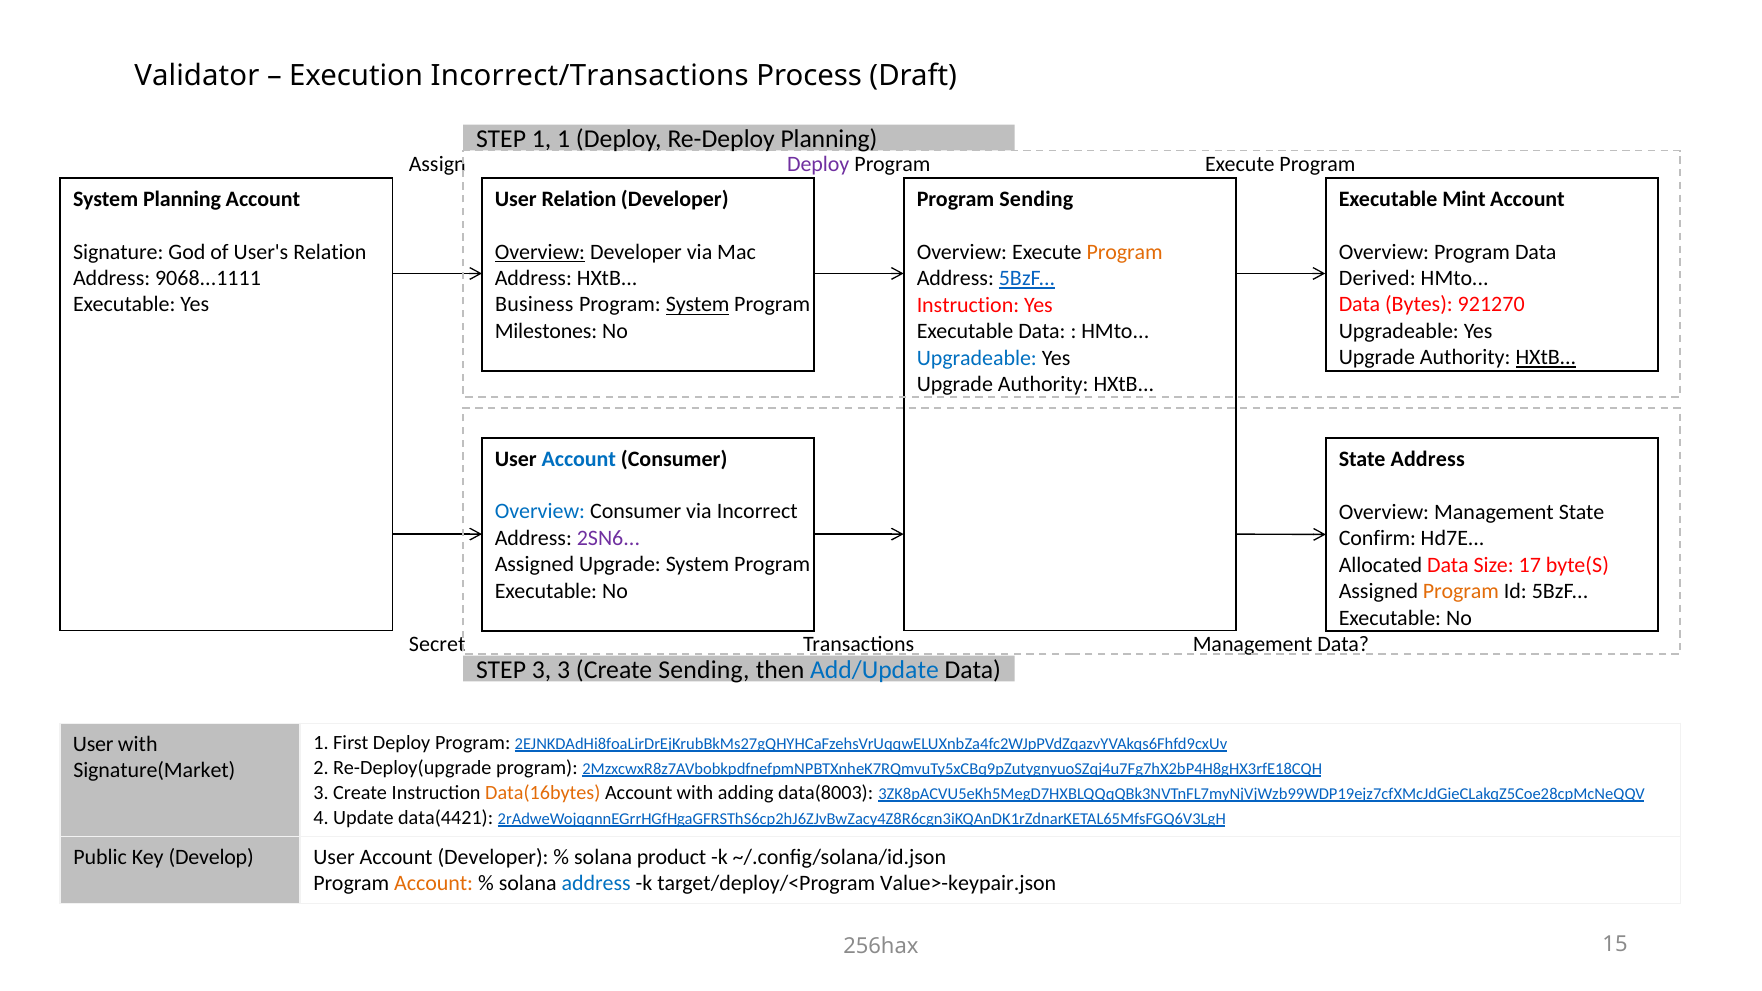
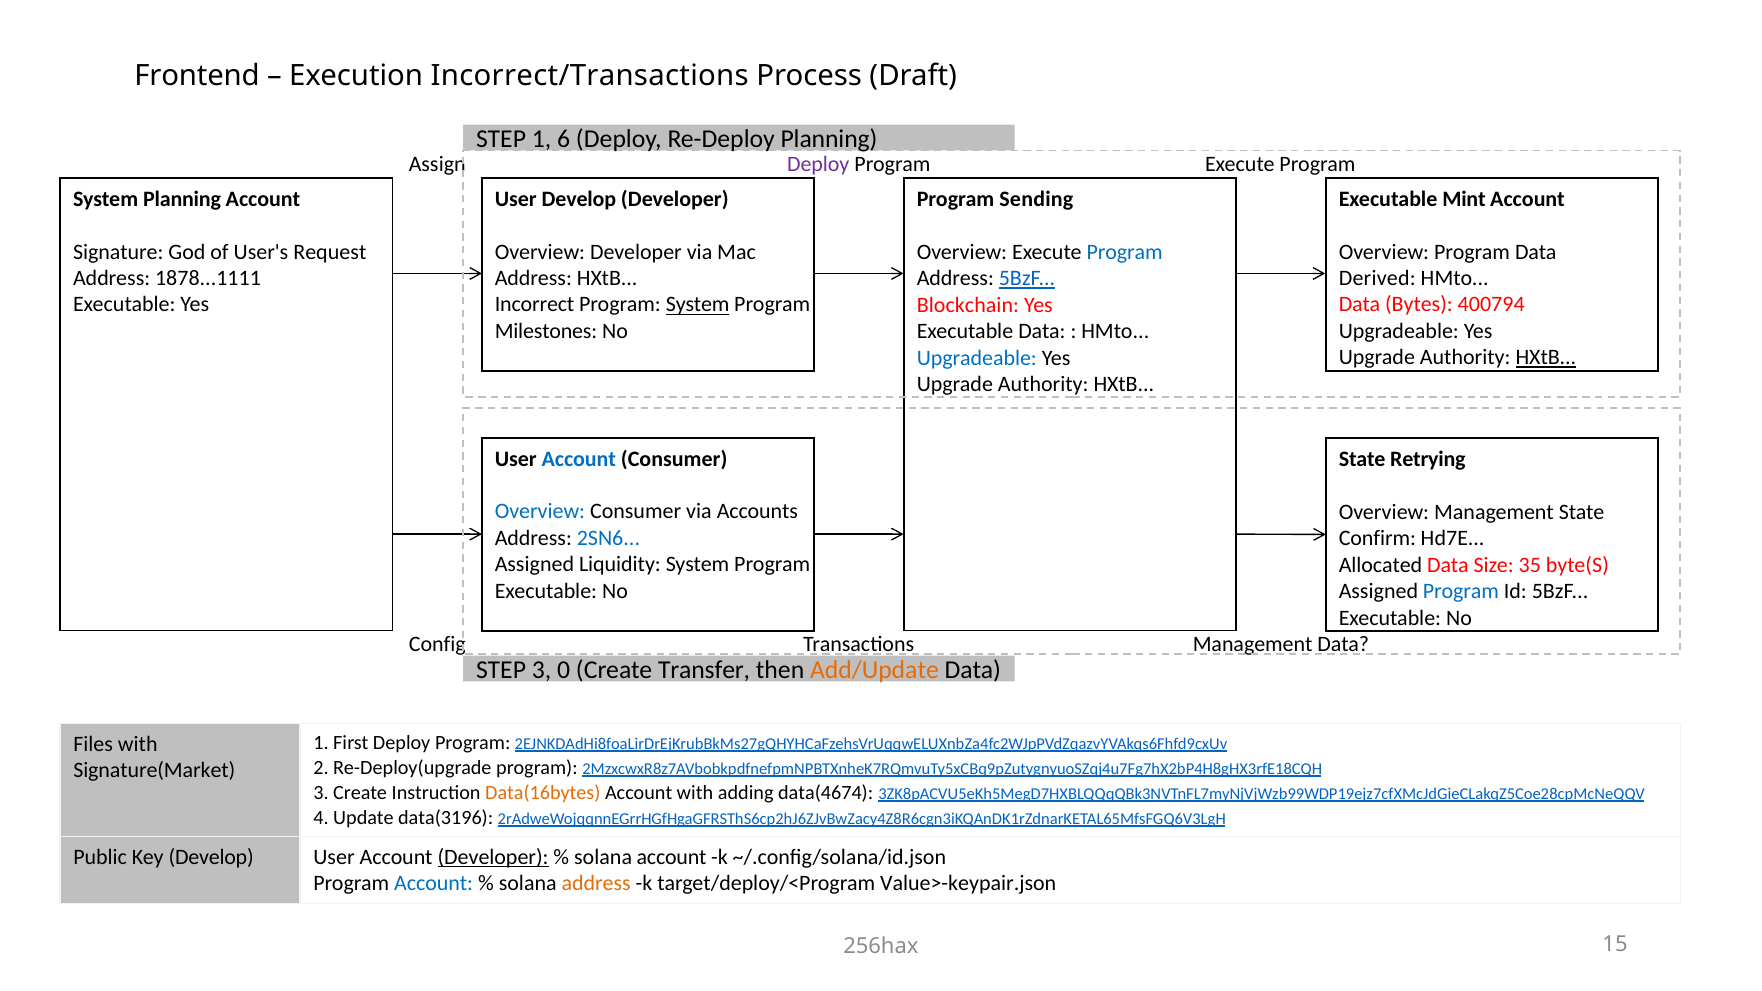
Validator: Validator -> Frontend
1 1: 1 -> 6
User Relation: Relation -> Develop
User's Relation: Relation -> Request
Overview at (540, 252) underline: present -> none
Program at (1125, 252) colour: orange -> blue
9068...1111: 9068...1111 -> 1878...1111
Business: Business -> Incorrect
921270: 921270 -> 400794
Instruction at (968, 305): Instruction -> Blockchain
State Address: Address -> Retrying
Incorrect: Incorrect -> Accounts
2SN6 colour: purple -> blue
Assigned Upgrade: Upgrade -> Liquidity
17: 17 -> 35
Program at (1461, 591) colour: orange -> blue
Secret: Secret -> Config
3 3: 3 -> 0
Create Sending: Sending -> Transfer
Add/Update colour: blue -> orange
User at (93, 744): User -> Files
data(8003: data(8003 -> data(4674
data(4421: data(4421 -> data(3196
Developer at (493, 857) underline: none -> present
solana product: product -> account
Account at (434, 884) colour: orange -> blue
address at (596, 884) colour: blue -> orange
